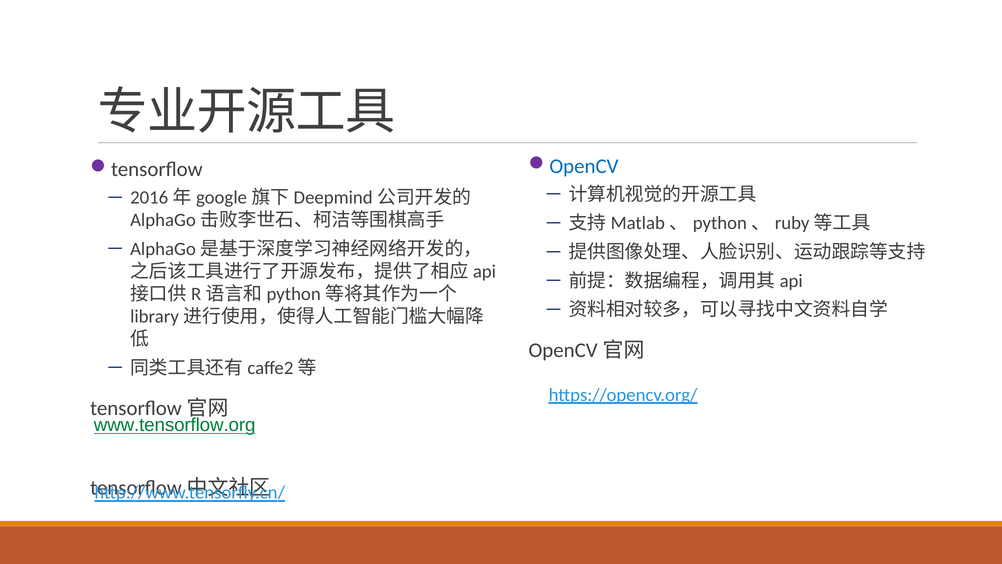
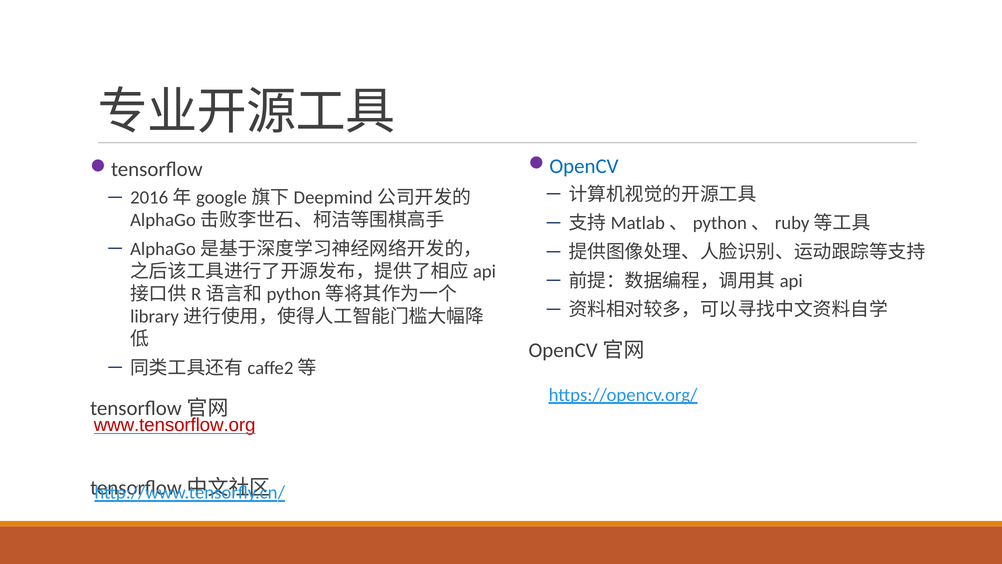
www.tensorflow.org colour: green -> red
